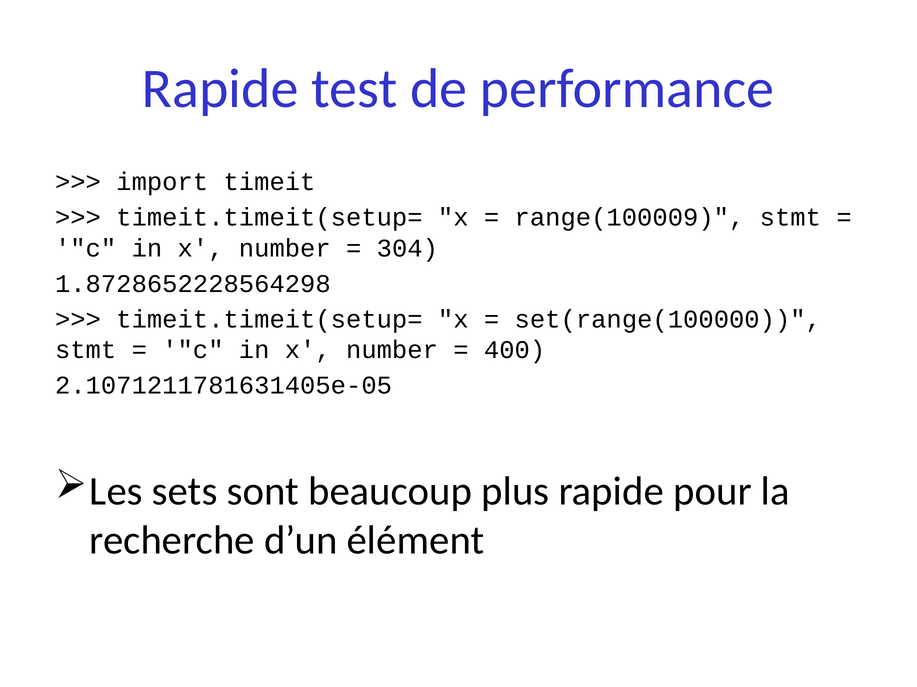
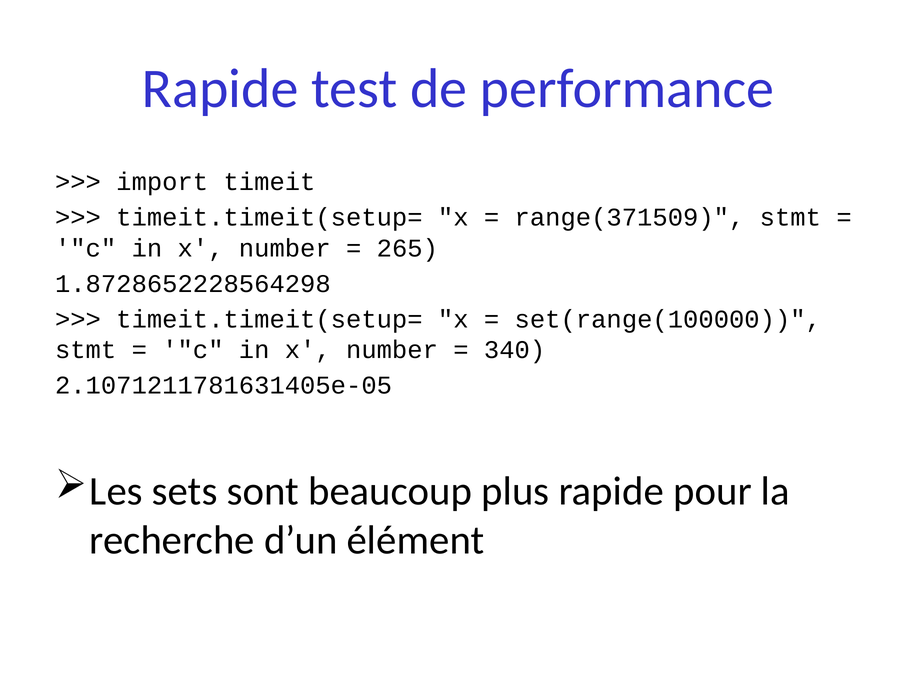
range(100009: range(100009 -> range(371509
304: 304 -> 265
400: 400 -> 340
